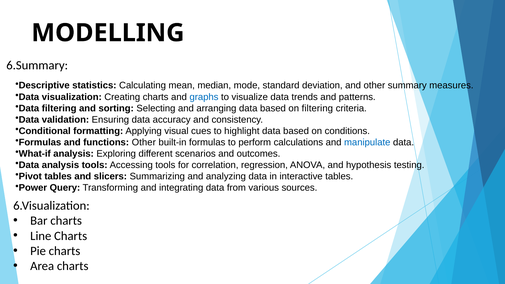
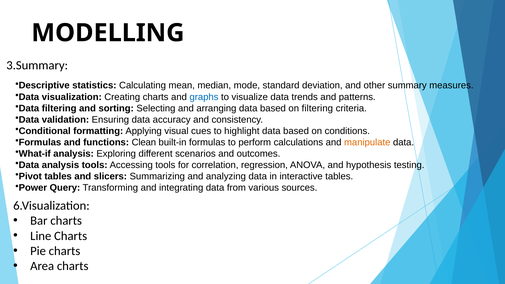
6.Summary: 6.Summary -> 3.Summary
functions Other: Other -> Clean
manipulate colour: blue -> orange
